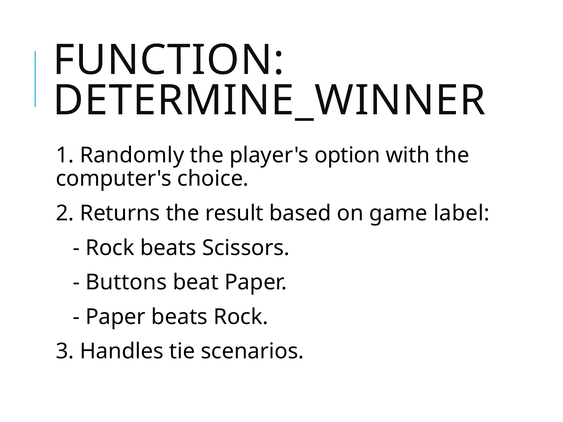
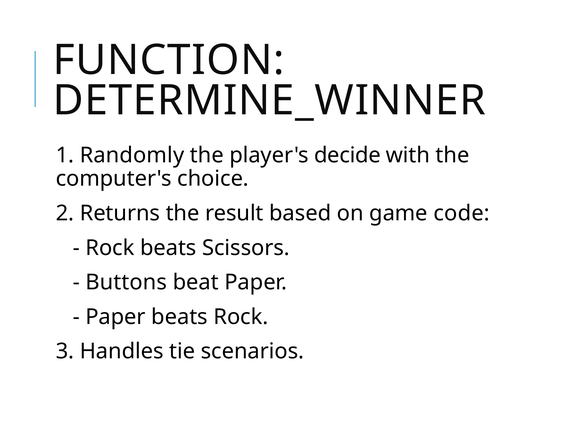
option: option -> decide
label: label -> code
